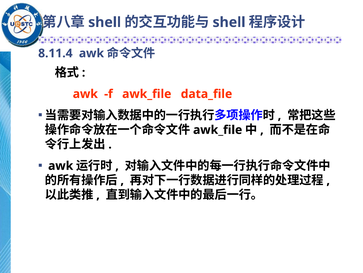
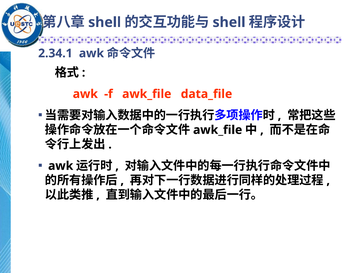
8.11.4: 8.11.4 -> 2.34.1
